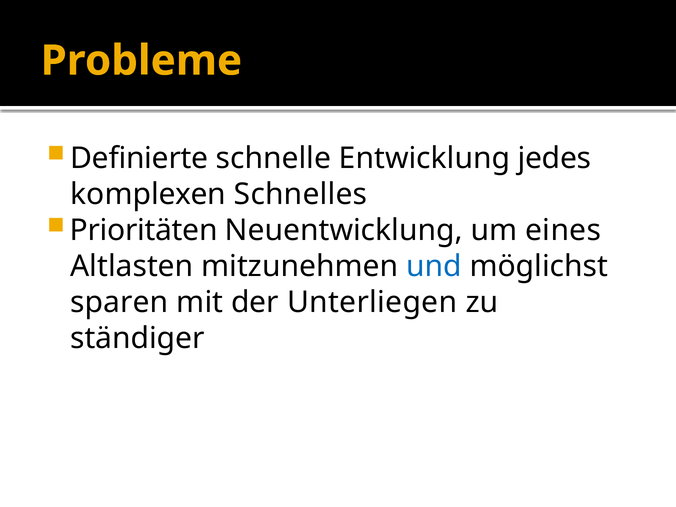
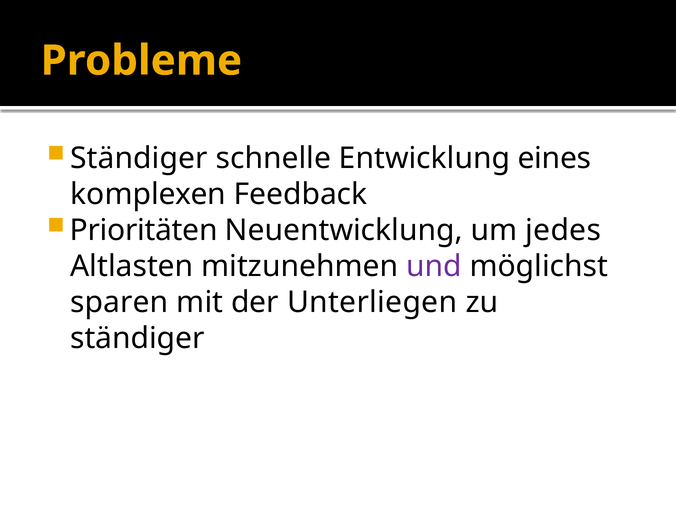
Definierte at (139, 158): Definierte -> Ständiger
jedes: jedes -> eines
Schnelles: Schnelles -> Feedback
eines: eines -> jedes
und colour: blue -> purple
